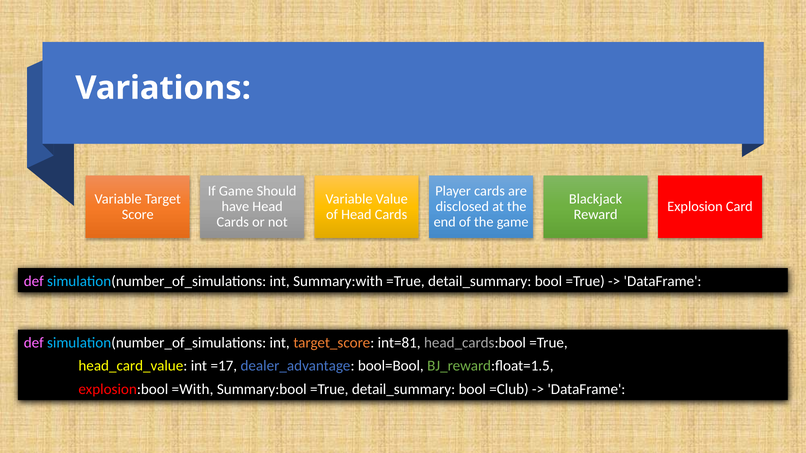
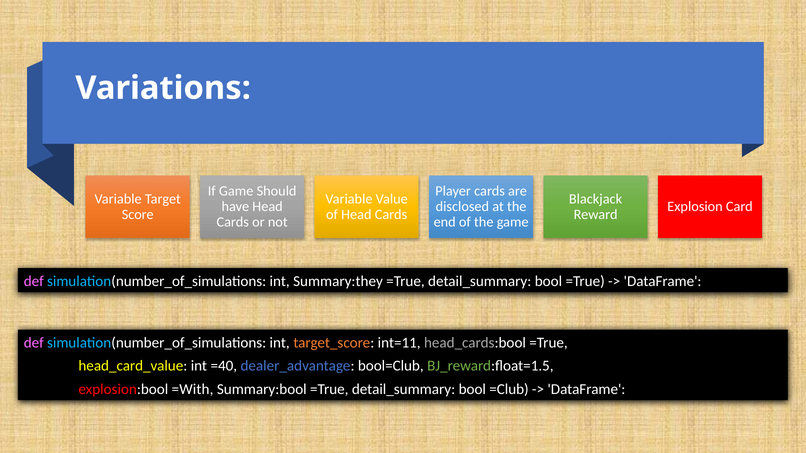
Summary:with: Summary:with -> Summary:they
int=81: int=81 -> int=11
=17: =17 -> =40
bool=Bool: bool=Bool -> bool=Club
